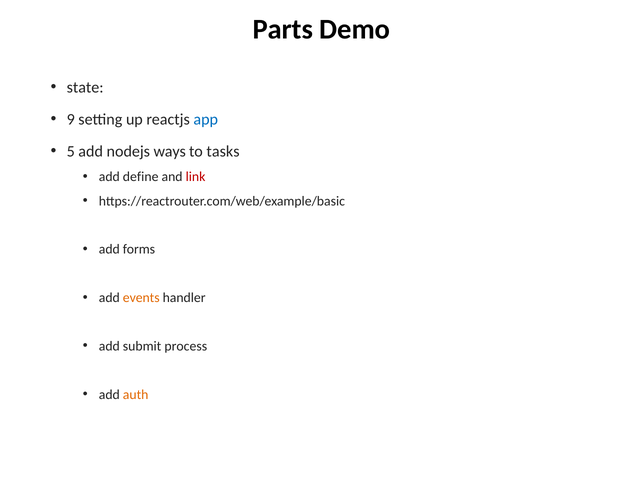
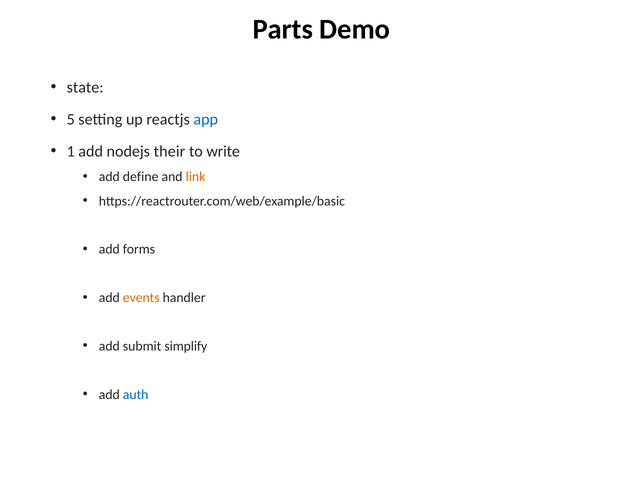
9: 9 -> 5
5: 5 -> 1
ways: ways -> their
tasks: tasks -> write
link colour: red -> orange
process: process -> simplify
auth colour: orange -> blue
